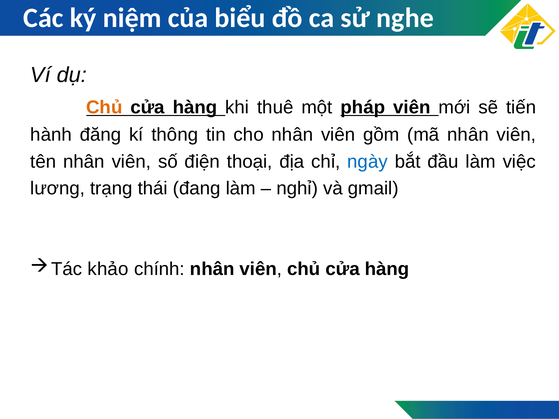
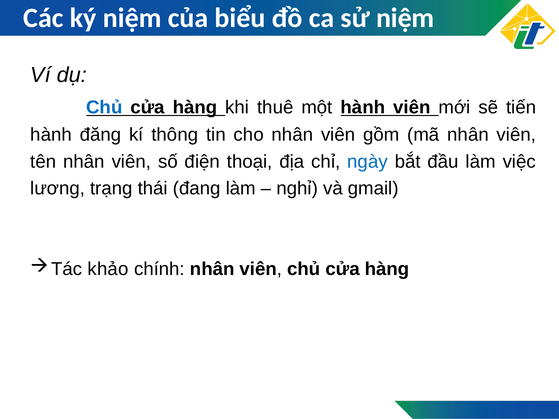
sử nghe: nghe -> niệm
Chủ at (104, 107) colour: orange -> blue
một pháp: pháp -> hành
